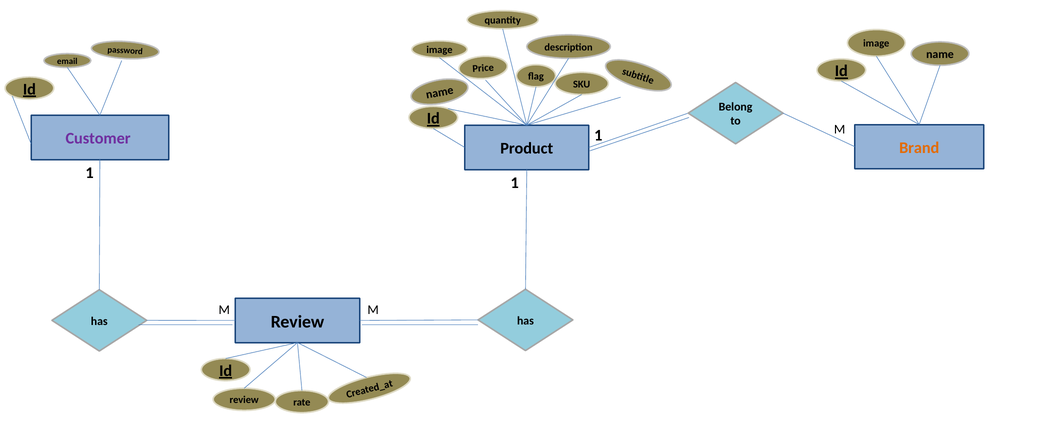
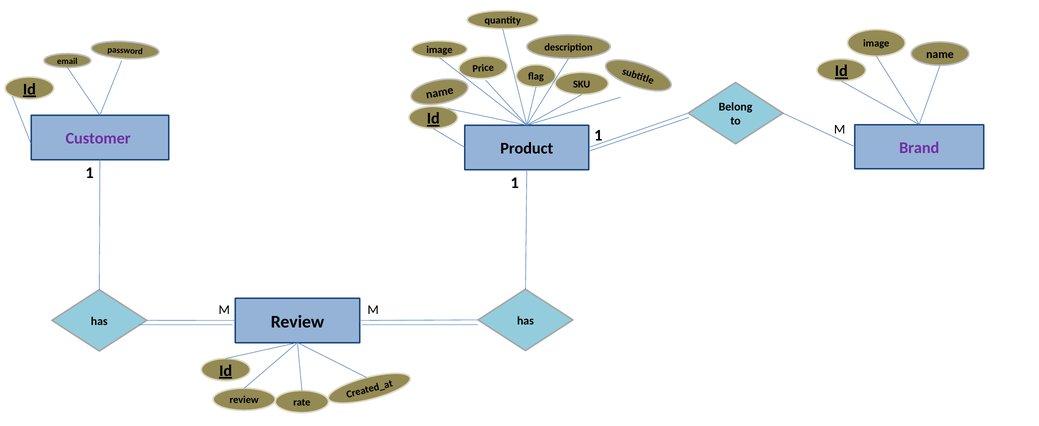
Brand colour: orange -> purple
